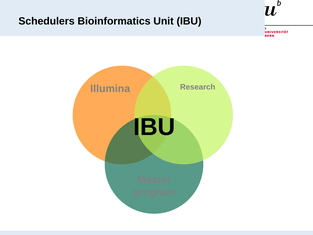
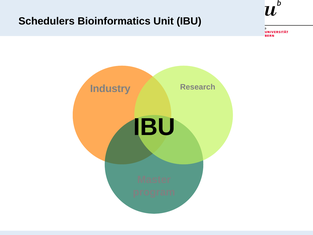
Illumina: Illumina -> Industry
